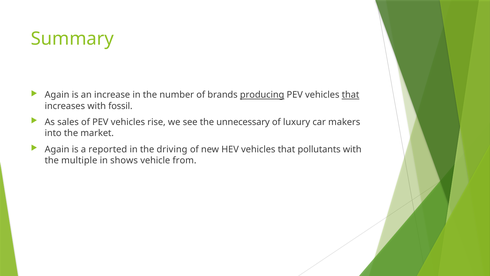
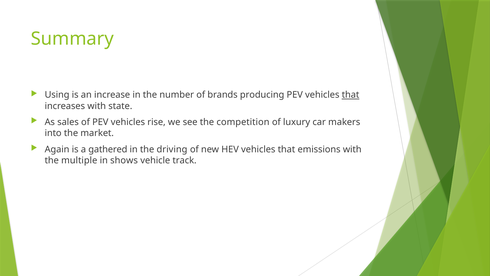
Again at (57, 95): Again -> Using
producing underline: present -> none
fossil: fossil -> state
unnecessary: unnecessary -> competition
reported: reported -> gathered
pollutants: pollutants -> emissions
from: from -> track
